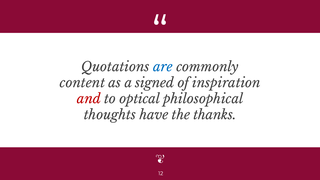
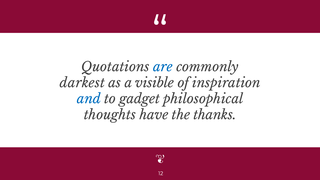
content: content -> darkest
signed: signed -> visible
and colour: red -> blue
optical: optical -> gadget
